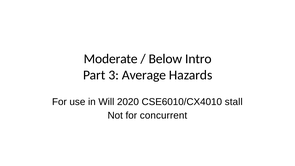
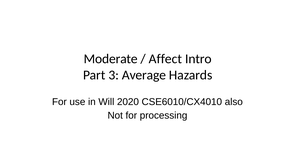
Below: Below -> Affect
stall: stall -> also
concurrent: concurrent -> processing
